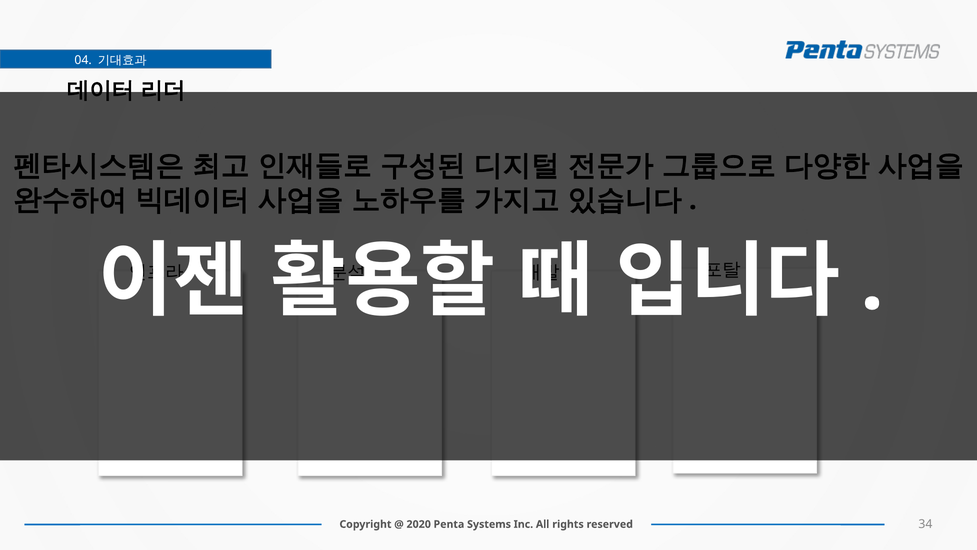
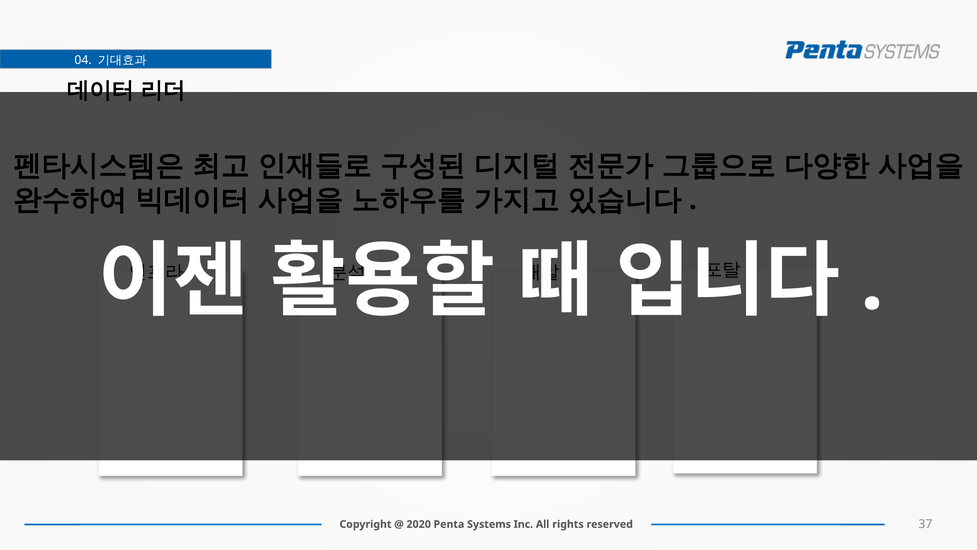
34: 34 -> 37
